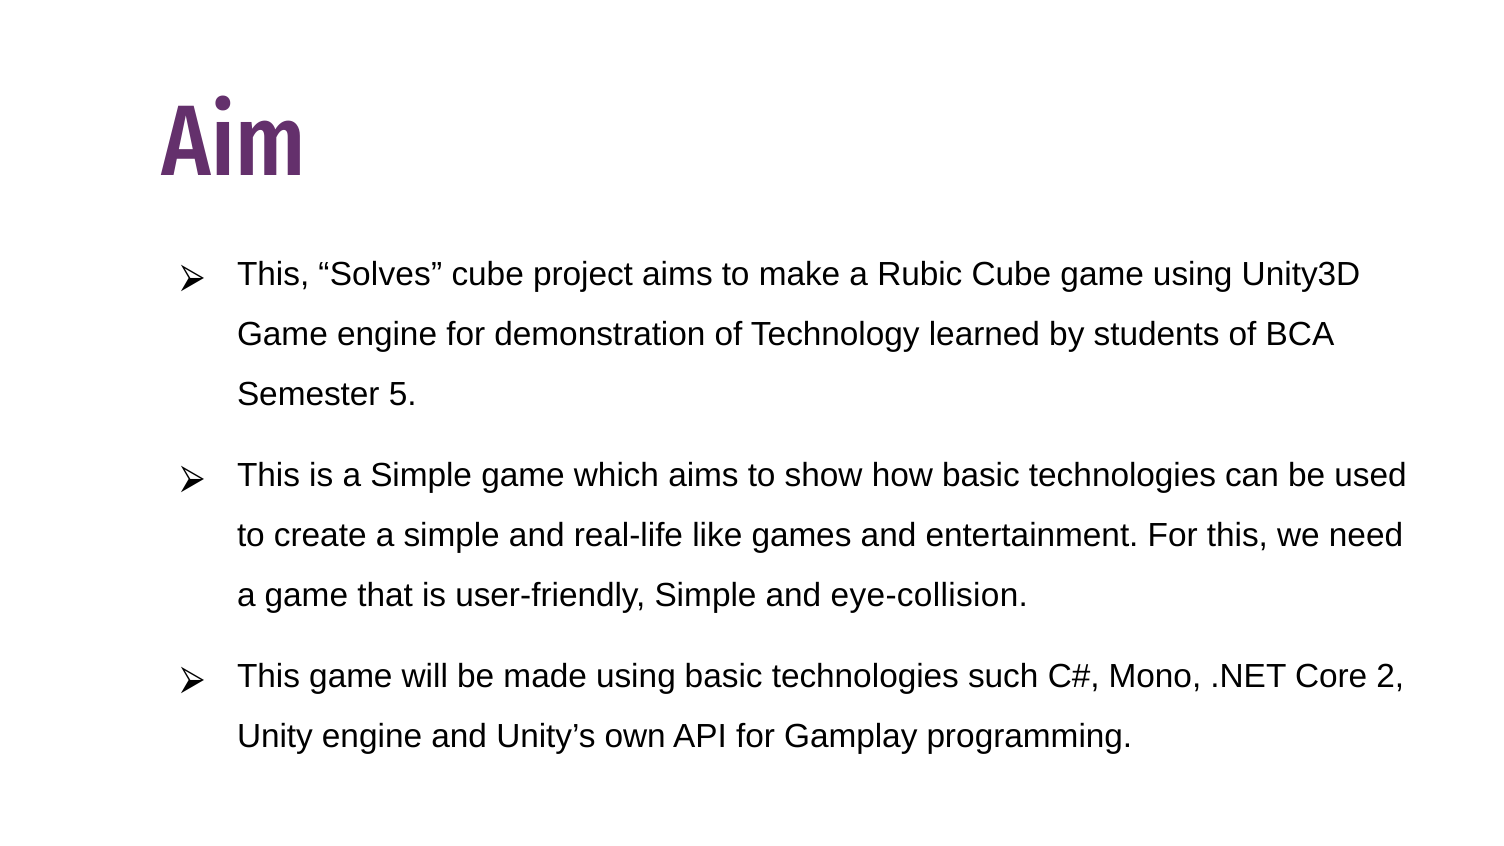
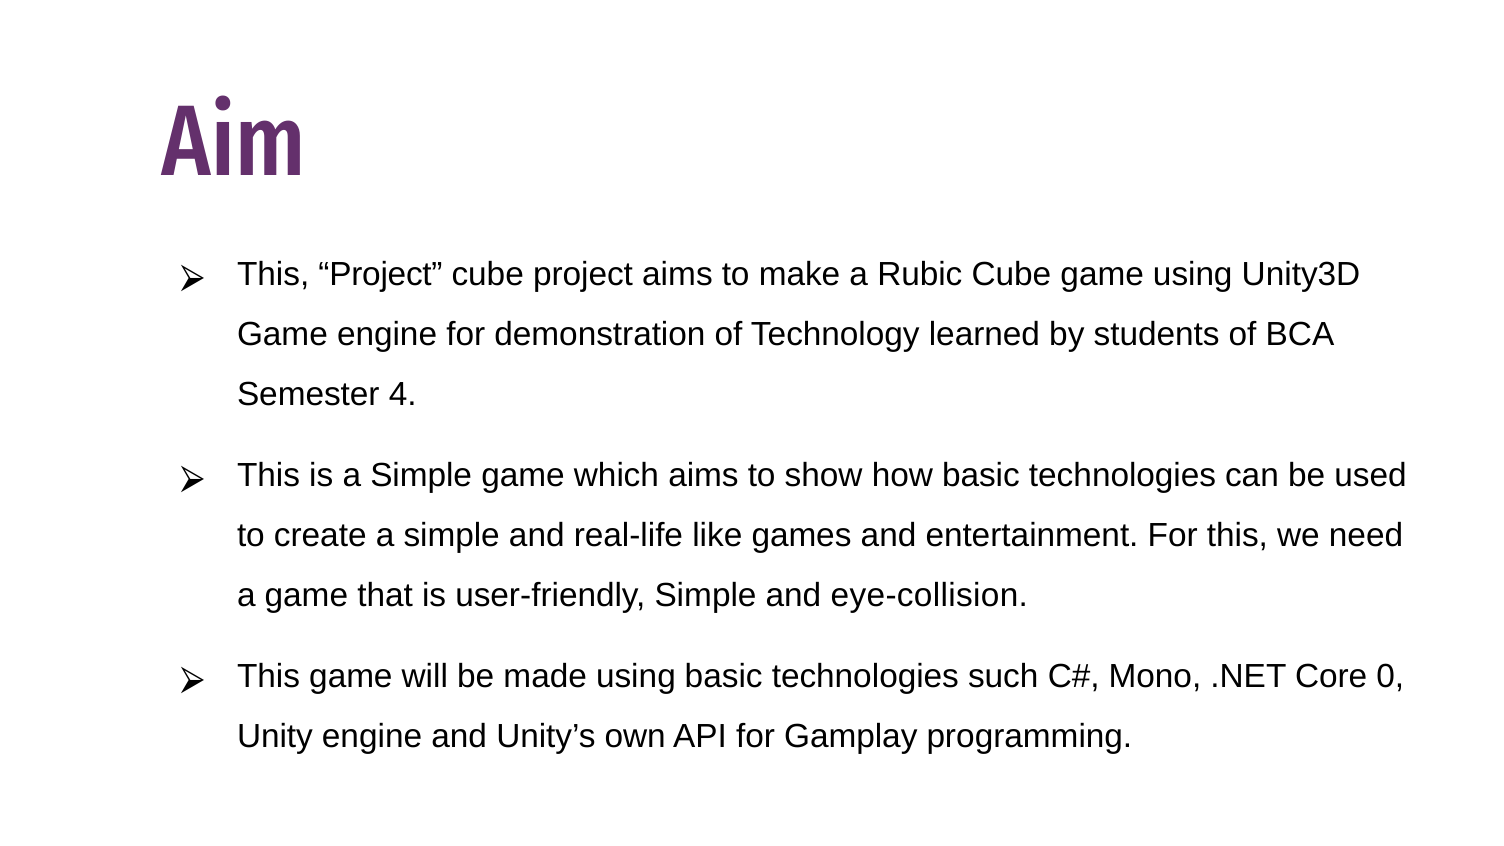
This Solves: Solves -> Project
5: 5 -> 4
2: 2 -> 0
